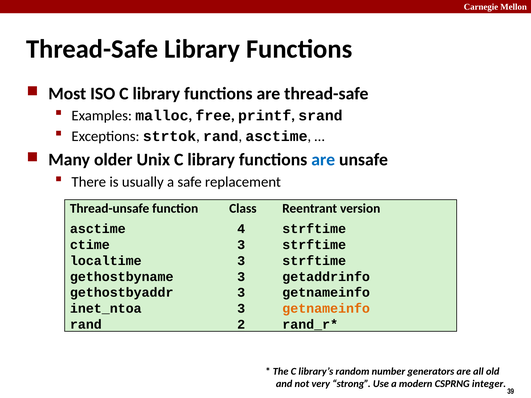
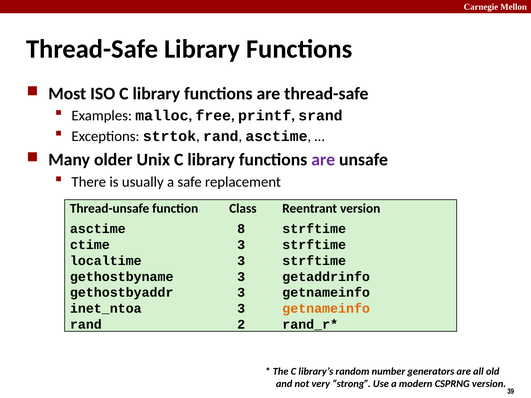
are at (323, 160) colour: blue -> purple
4: 4 -> 8
CSPRNG integer: integer -> version
